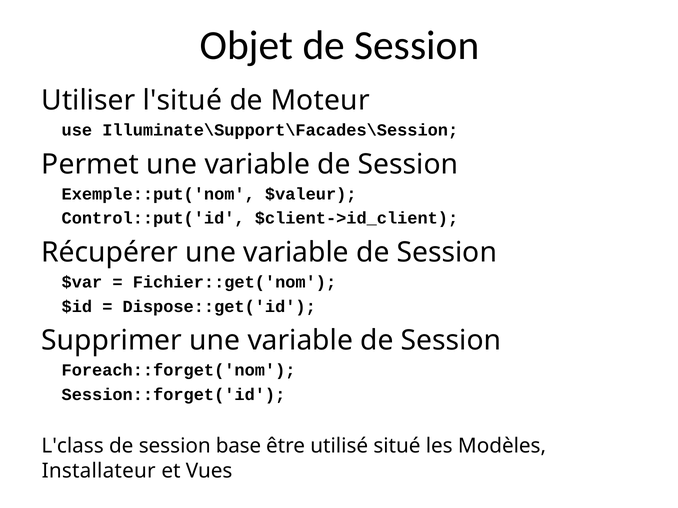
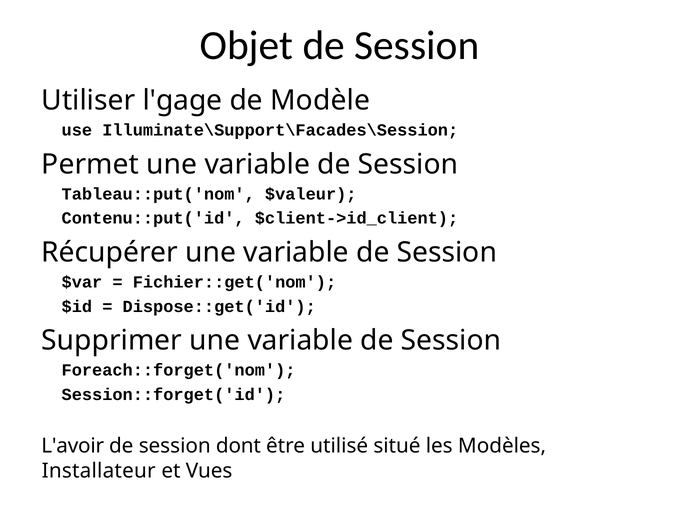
l'situé: l'situé -> l'gage
Moteur: Moteur -> Modèle
Exemple::put('nom: Exemple::put('nom -> Tableau::put('nom
Control::put('id: Control::put('id -> Contenu::put('id
L'class: L'class -> L'avoir
base: base -> dont
